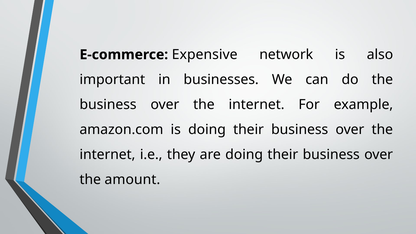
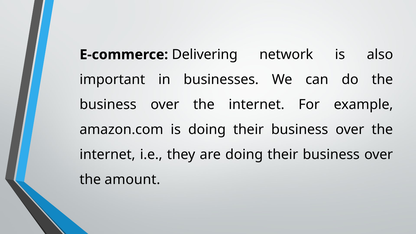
Expensive: Expensive -> Delivering
